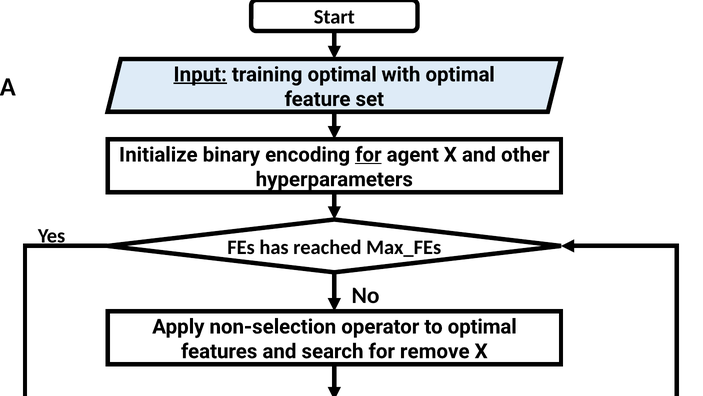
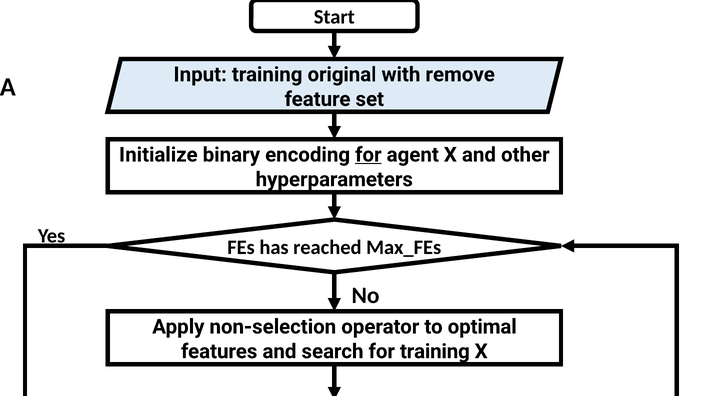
Input underline: present -> none
training optimal: optimal -> original
with optimal: optimal -> remove
for remove: remove -> training
